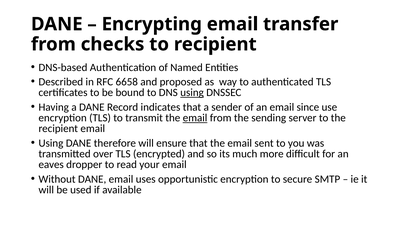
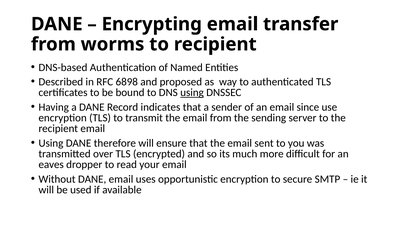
checks: checks -> worms
6658: 6658 -> 6898
email at (195, 118) underline: present -> none
